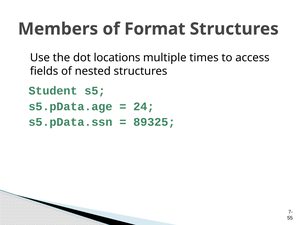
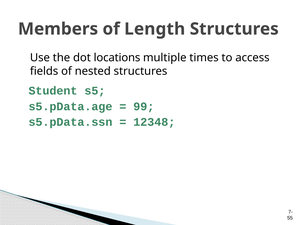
Format: Format -> Length
24: 24 -> 99
89325: 89325 -> 12348
